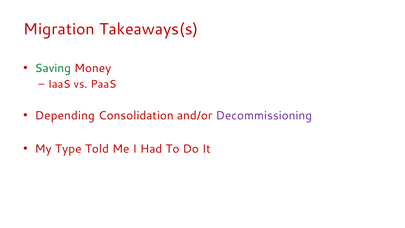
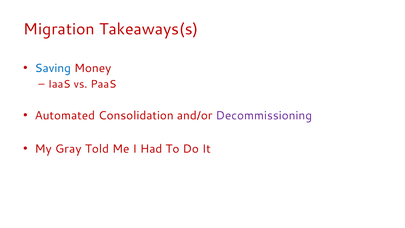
Saving colour: green -> blue
Depending: Depending -> Automated
Type: Type -> Gray
